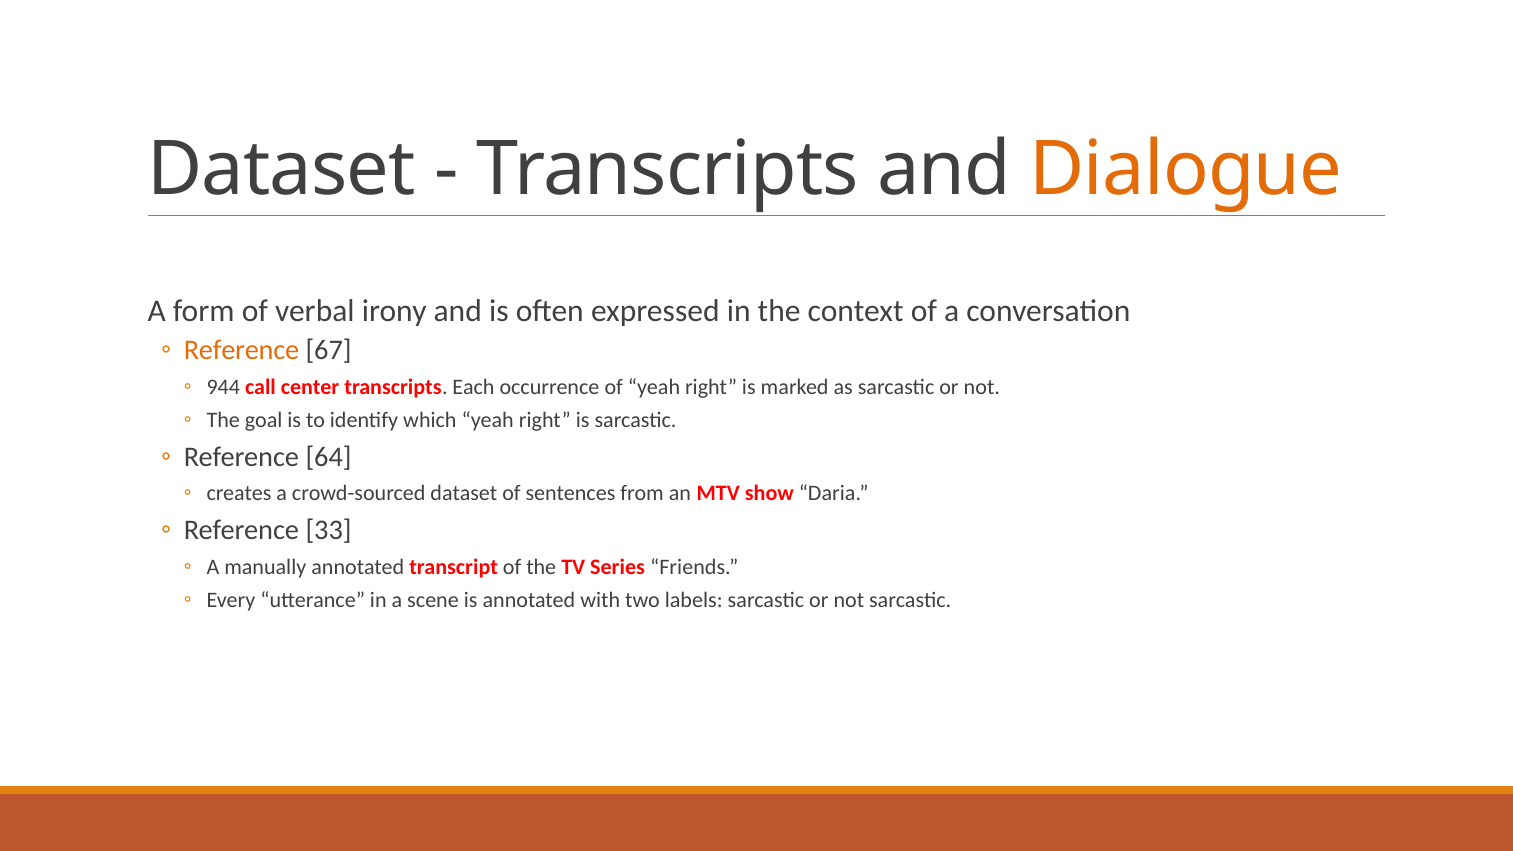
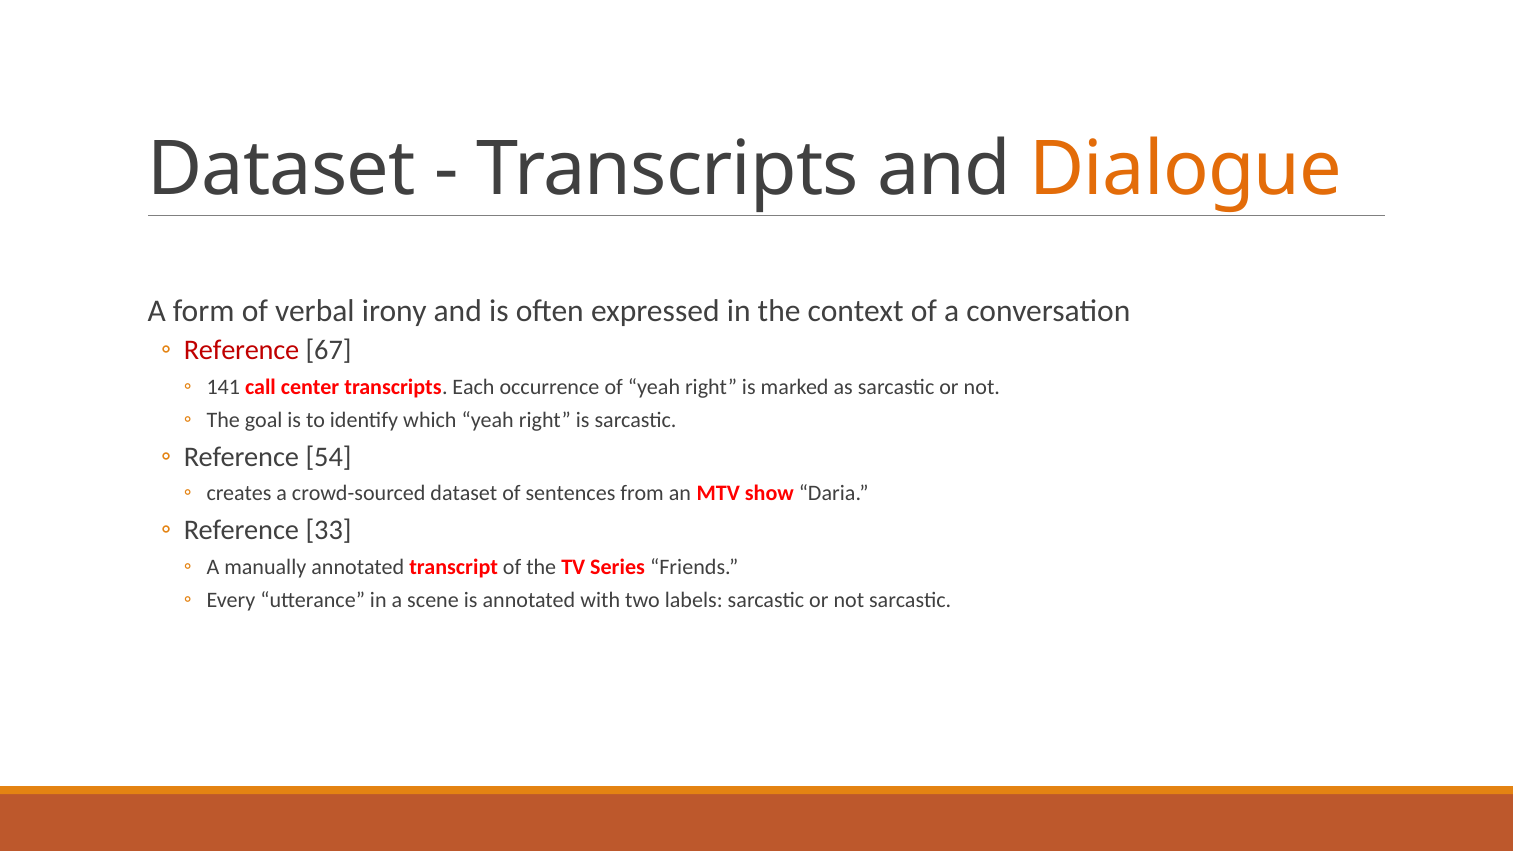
Reference at (242, 350) colour: orange -> red
944: 944 -> 141
64: 64 -> 54
